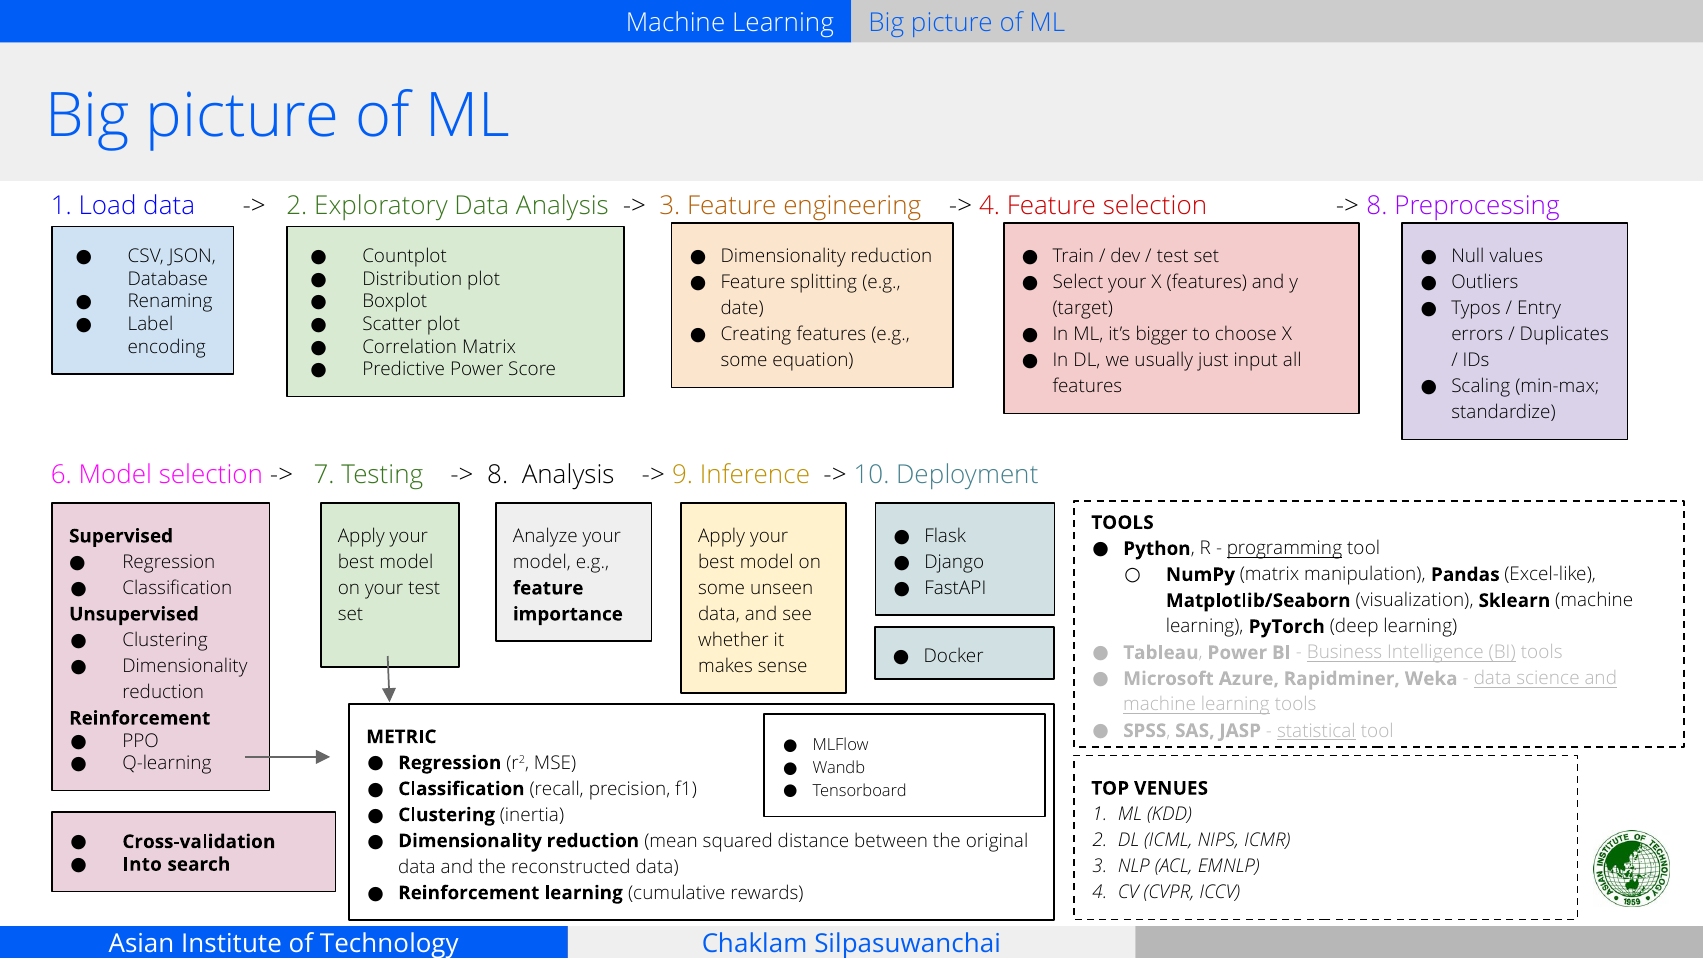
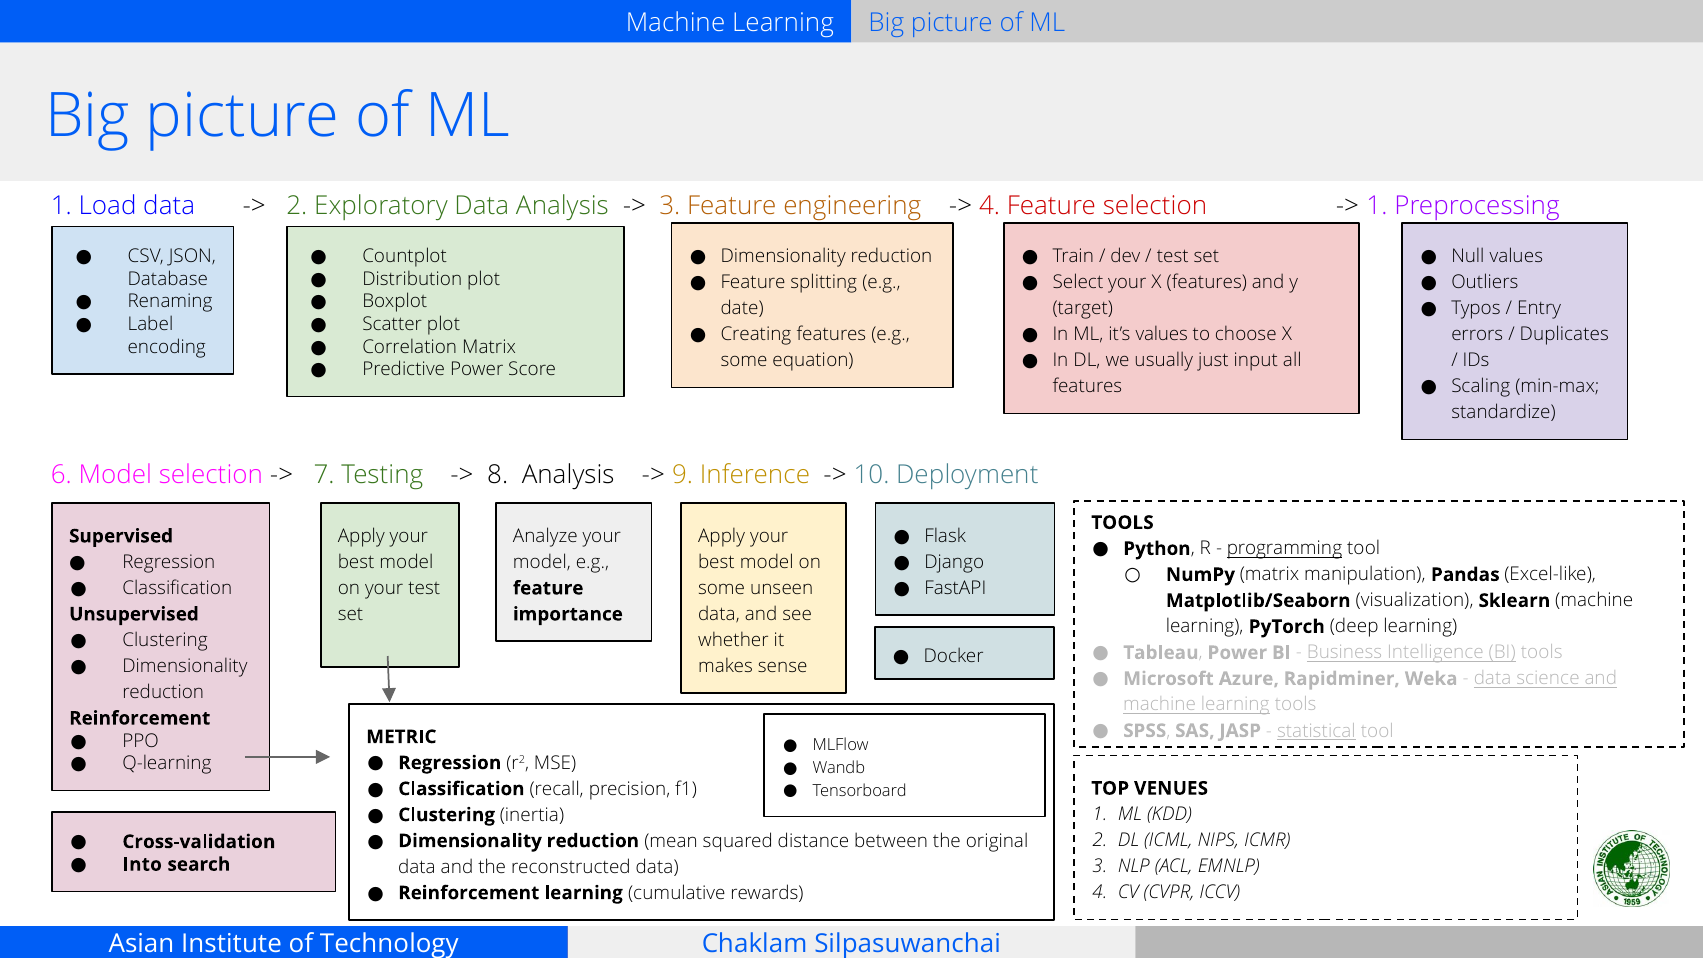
8 at (1377, 206): 8 -> 1
it’s bigger: bigger -> values
